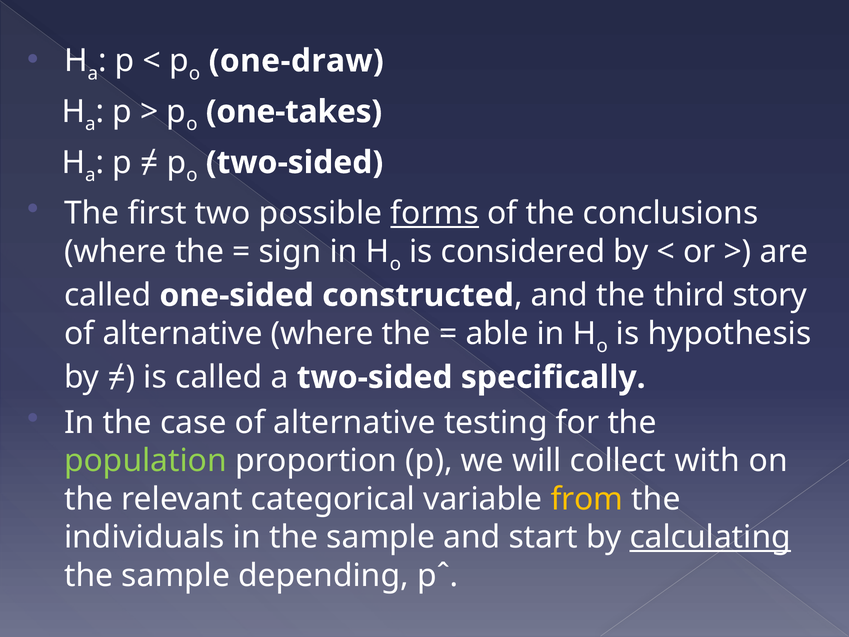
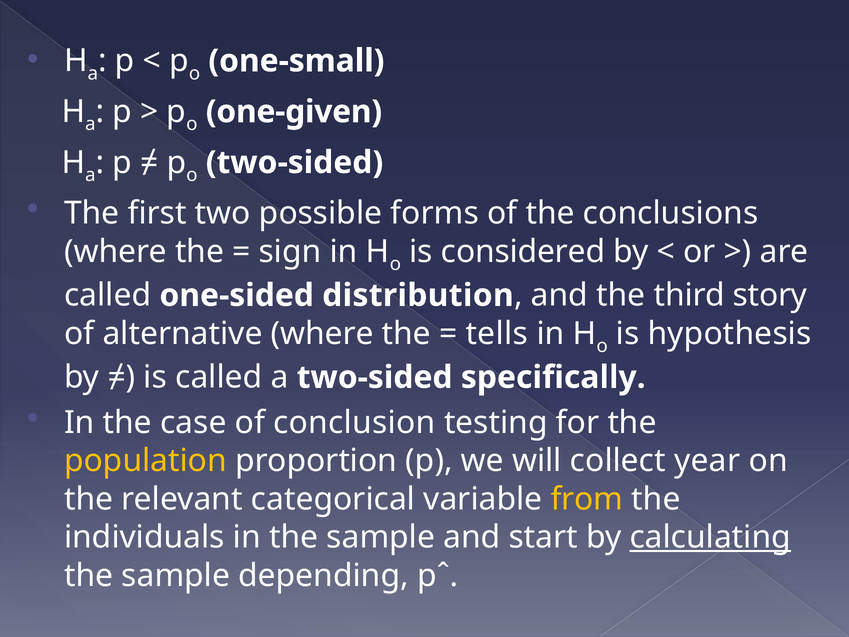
one-draw: one-draw -> one-small
one-takes: one-takes -> one-given
forms underline: present -> none
constructed: constructed -> distribution
able: able -> tells
case of alternative: alternative -> conclusion
population colour: light green -> yellow
with: with -> year
